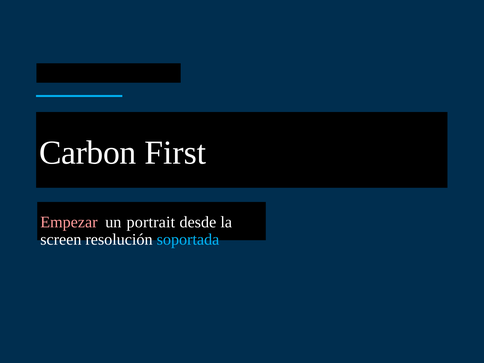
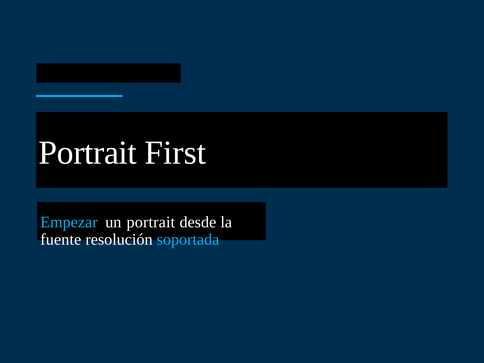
Carbon at (88, 153): Carbon -> Portrait
Empezar colour: pink -> light blue
screen: screen -> fuente
